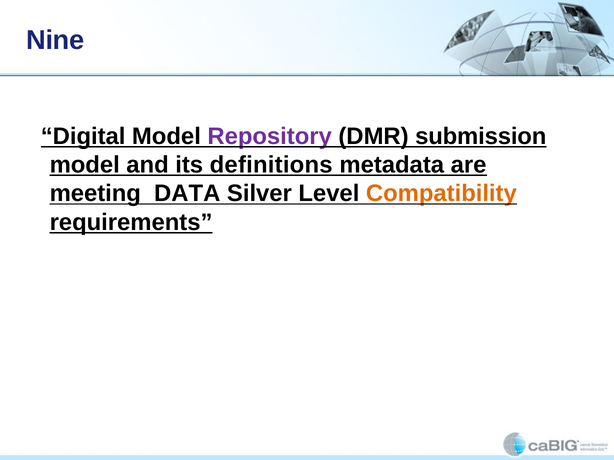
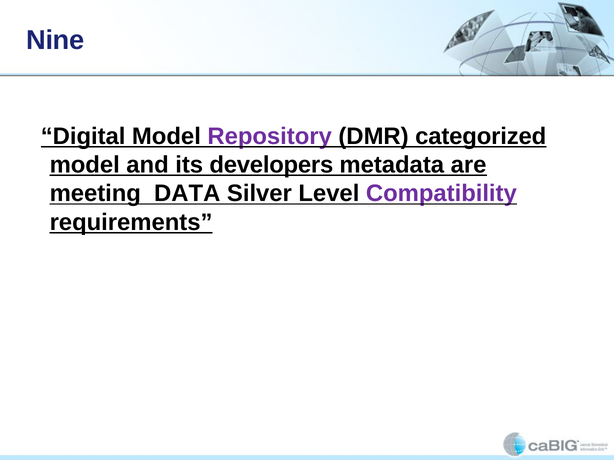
submission: submission -> categorized
definitions: definitions -> developers
Compatibility colour: orange -> purple
